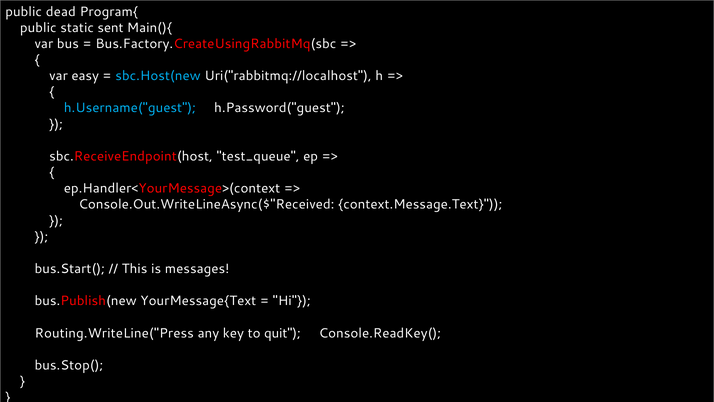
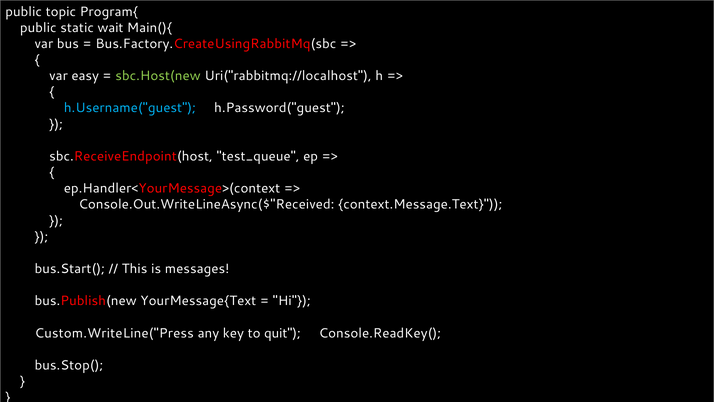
dead: dead -> topic
sent: sent -> wait
sbc.Host(new colour: light blue -> light green
Routing.WriteLine("Press: Routing.WriteLine("Press -> Custom.WriteLine("Press
